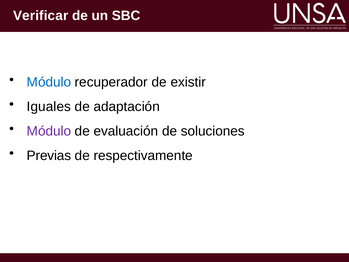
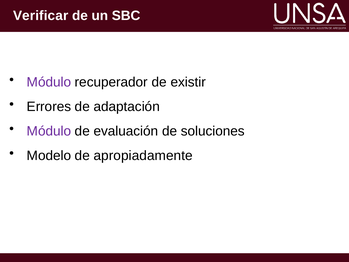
Módulo at (49, 82) colour: blue -> purple
Iguales: Iguales -> Errores
Previas: Previas -> Modelo
respectivamente: respectivamente -> apropiadamente
